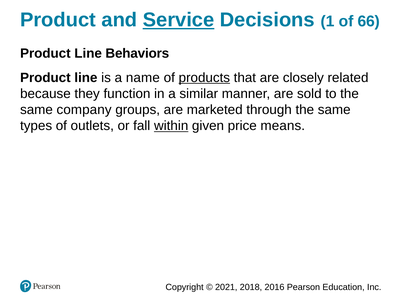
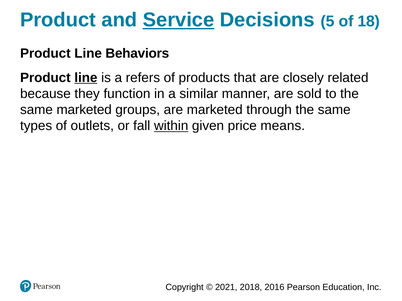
1: 1 -> 5
66: 66 -> 18
line at (86, 78) underline: none -> present
name: name -> refers
products underline: present -> none
same company: company -> marketed
